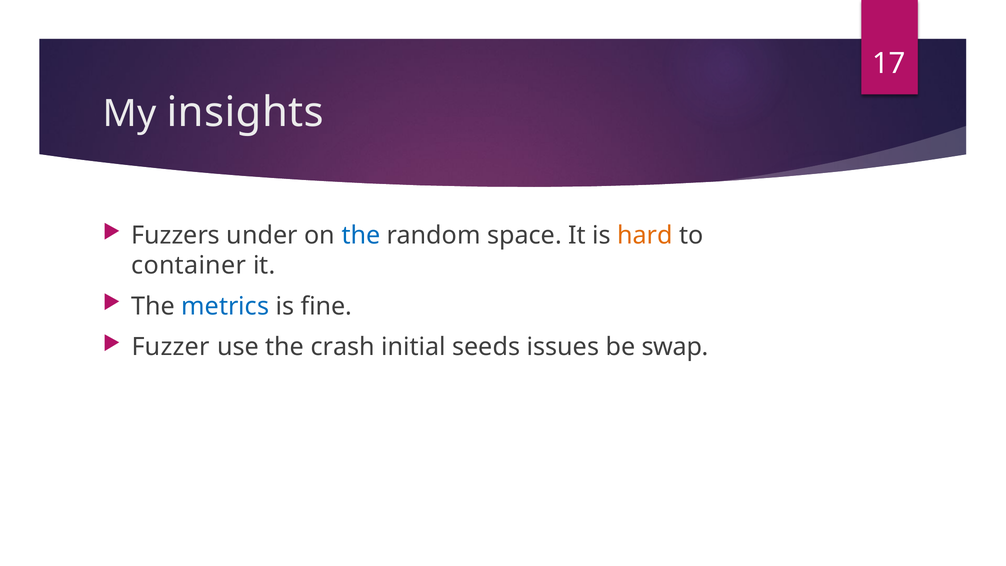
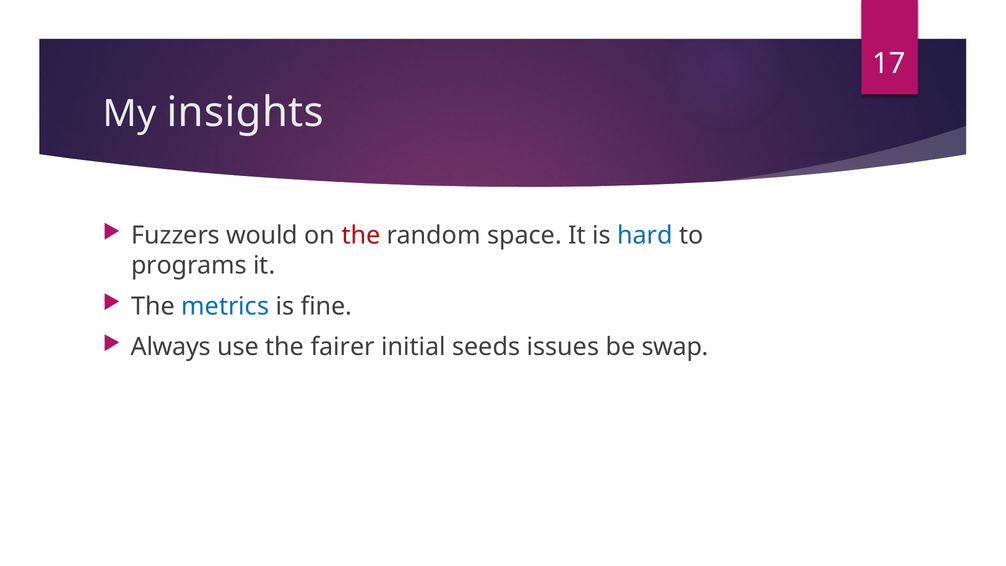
under: under -> would
the at (361, 235) colour: blue -> red
hard colour: orange -> blue
container: container -> programs
Fuzzer: Fuzzer -> Always
crash: crash -> fairer
